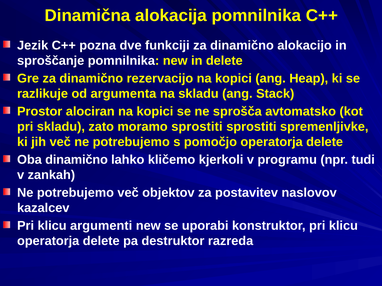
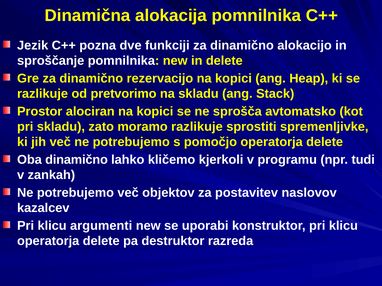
argumenta: argumenta -> pretvorimo
moramo sprostiti: sprostiti -> razlikuje
